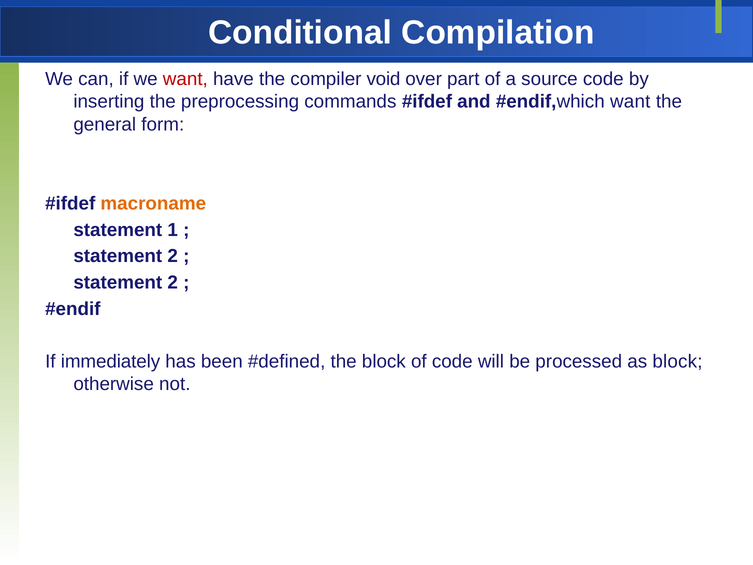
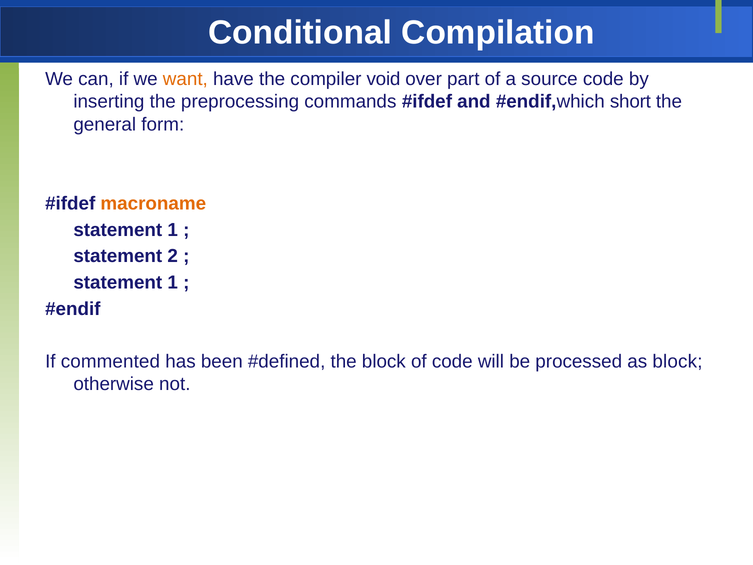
want at (185, 79) colour: red -> orange
want at (630, 102): want -> short
2 at (173, 282): 2 -> 1
immediately: immediately -> commented
